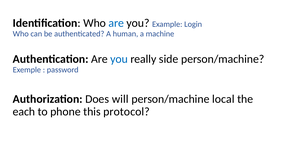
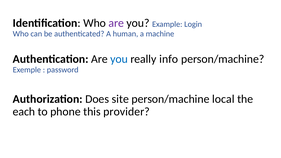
are at (116, 23) colour: blue -> purple
side: side -> info
will: will -> site
protocol: protocol -> provider
